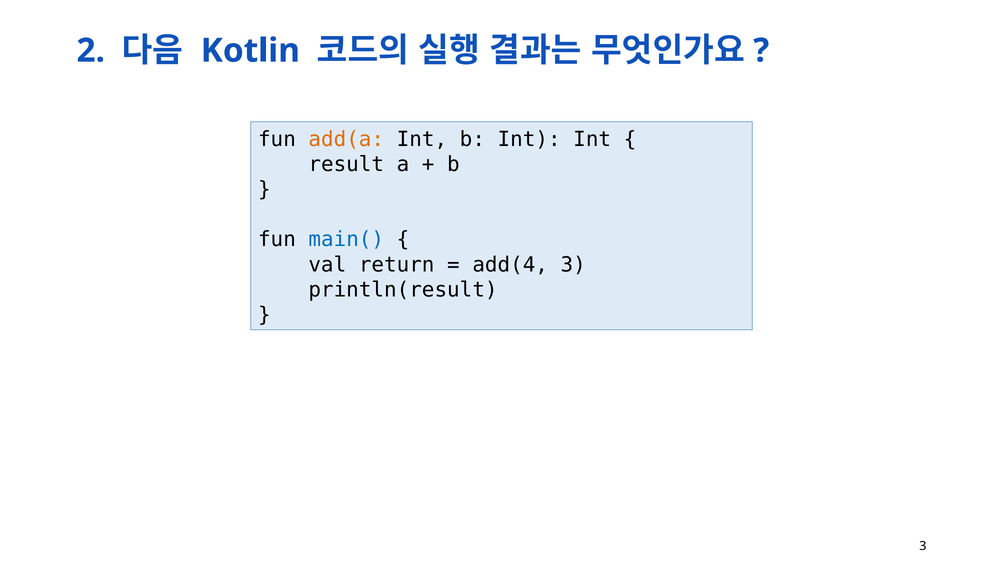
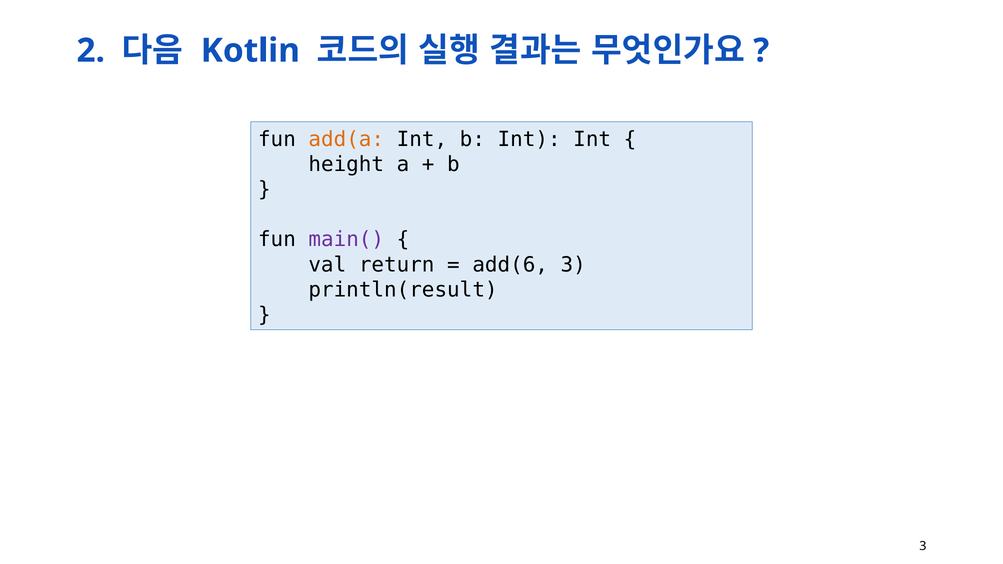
result: result -> height
main( colour: blue -> purple
add(4: add(4 -> add(6
